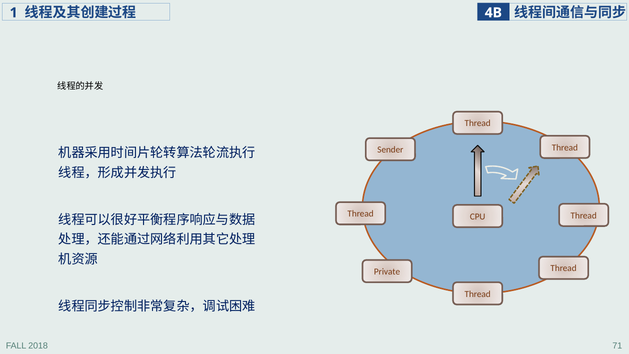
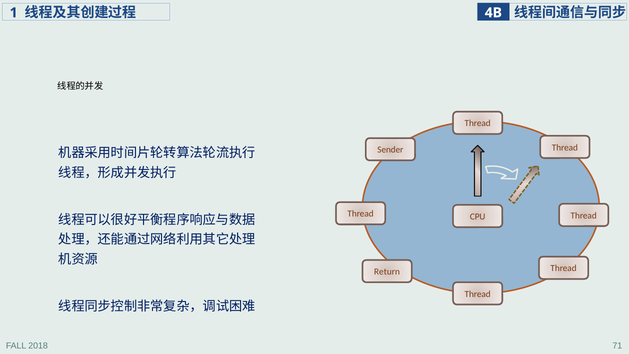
Private: Private -> Return
